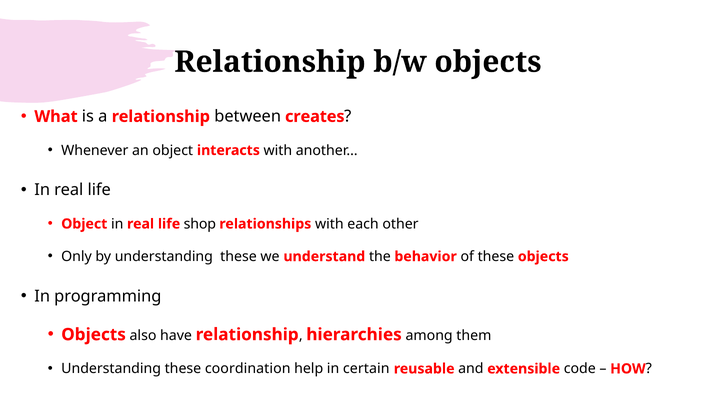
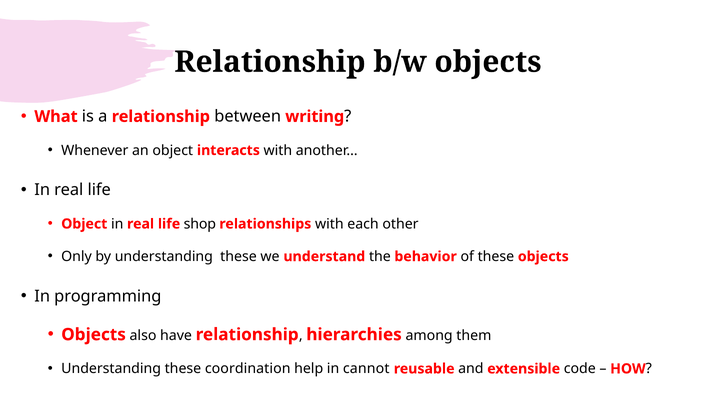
creates: creates -> writing
certain: certain -> cannot
